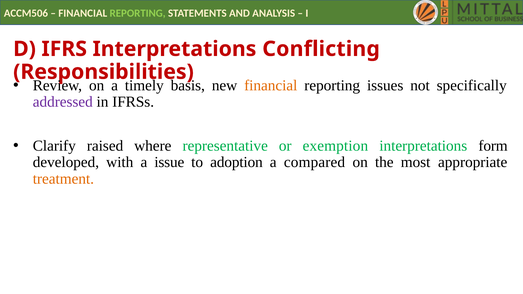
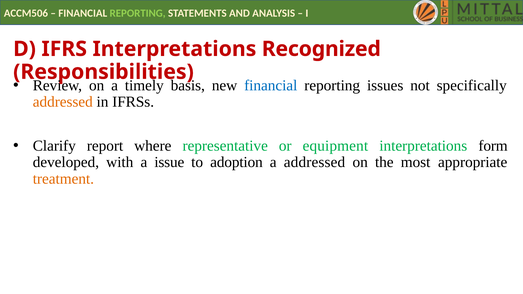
Conflicting: Conflicting -> Recognized
financial at (271, 86) colour: orange -> blue
addressed at (63, 102) colour: purple -> orange
raised: raised -> report
exemption: exemption -> equipment
a compared: compared -> addressed
